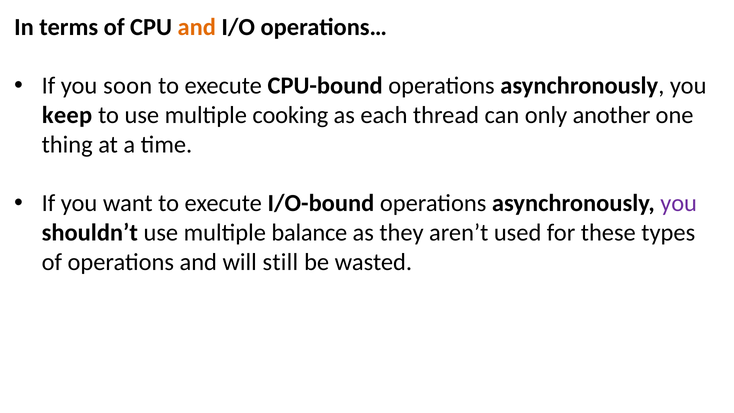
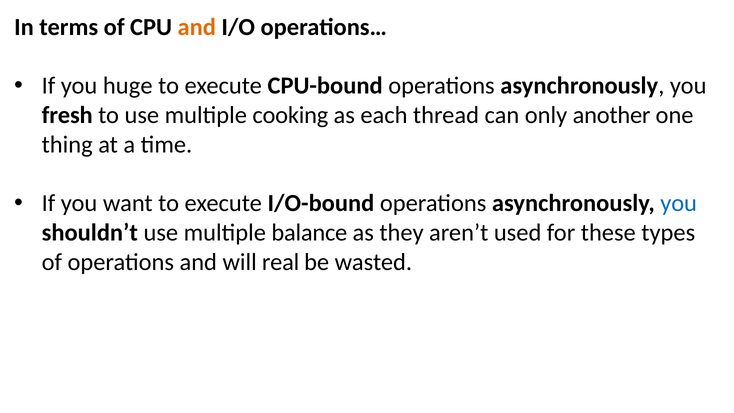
soon: soon -> huge
keep: keep -> fresh
you at (679, 203) colour: purple -> blue
still: still -> real
